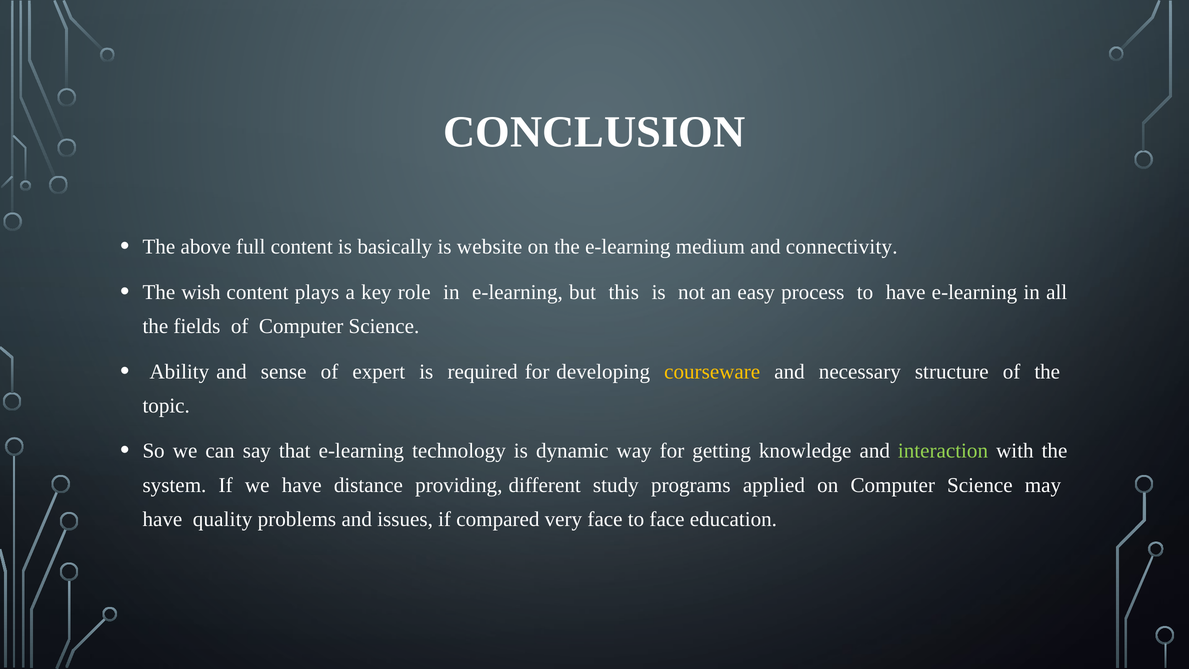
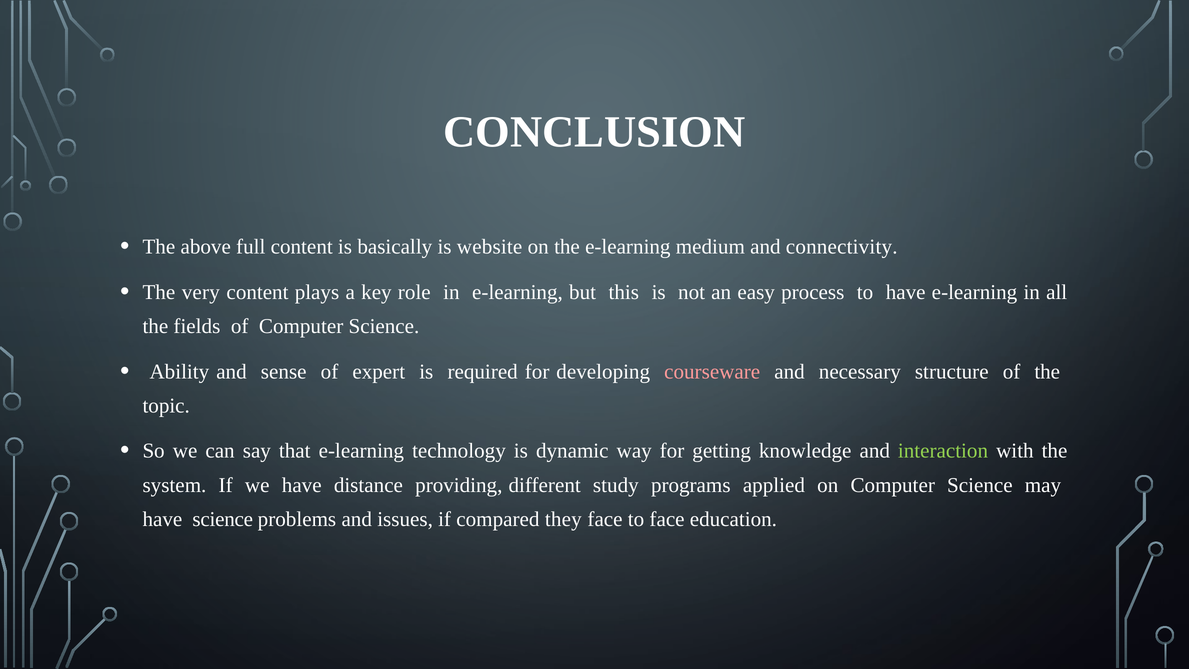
wish: wish -> very
courseware colour: yellow -> pink
have quality: quality -> science
very: very -> they
